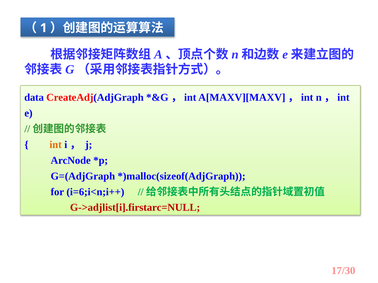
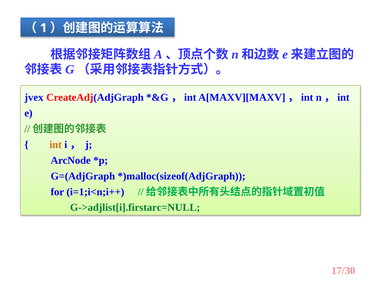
data: data -> jvex
i=6;i<n;i++: i=6;i<n;i++ -> i=1;i<n;i++
G->adjlist[i].firstarc=NULL colour: red -> green
